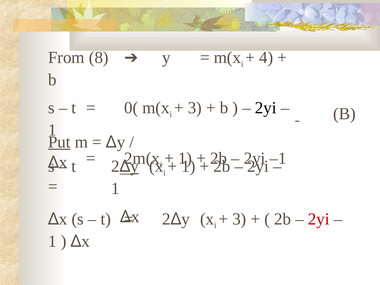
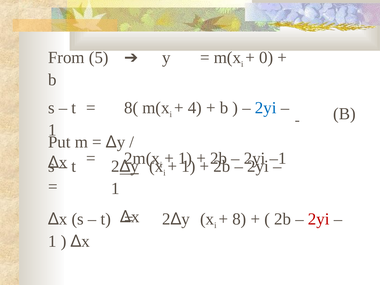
8: 8 -> 5
4: 4 -> 0
0(: 0( -> 8(
3 at (195, 108): 3 -> 4
2yi at (266, 108) colour: black -> blue
Put underline: present -> none
3 at (239, 219): 3 -> 8
